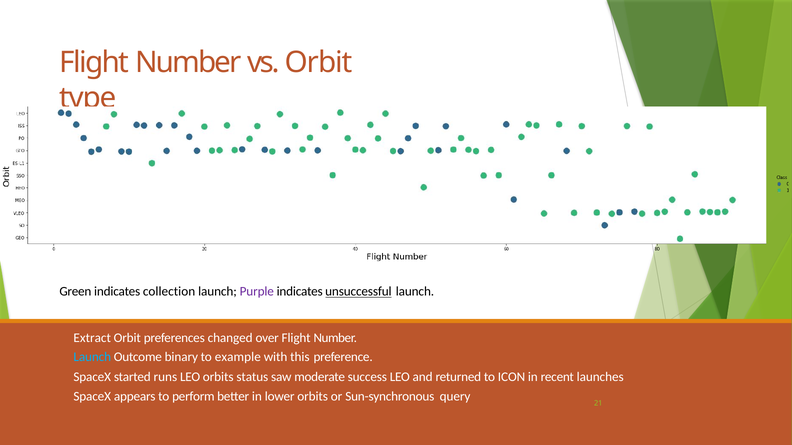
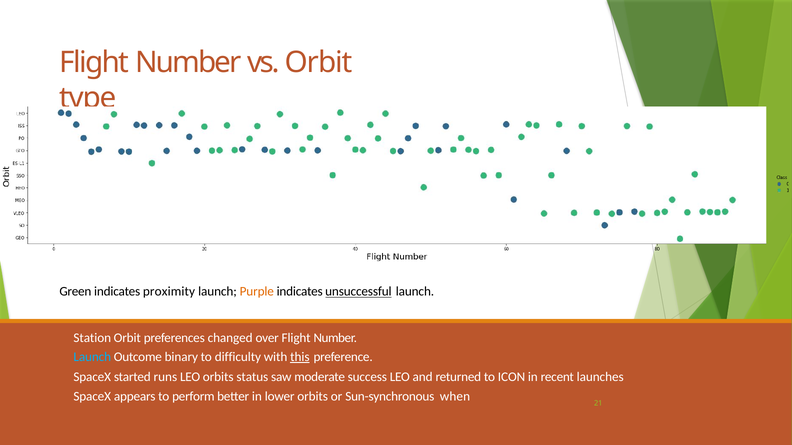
collection: collection -> proximity
Purple colour: purple -> orange
Extract: Extract -> Station
example: example -> difficulty
this underline: none -> present
query: query -> when
